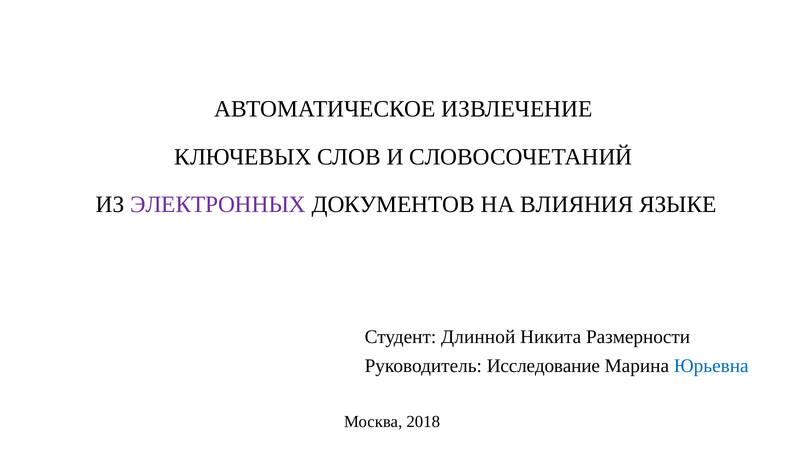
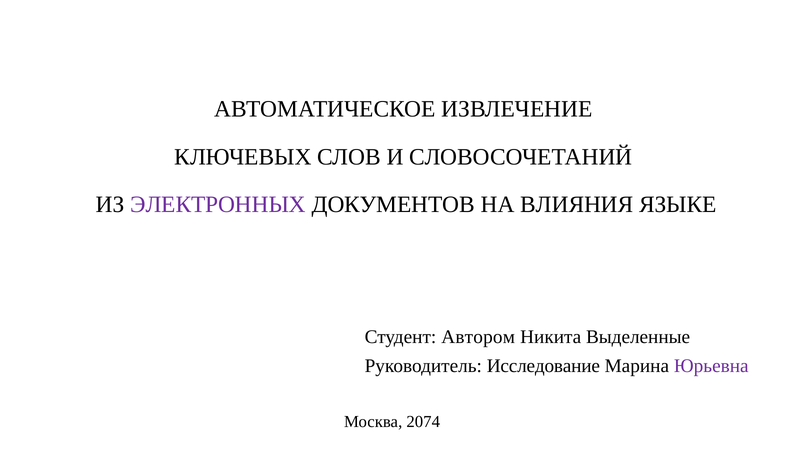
Длинной: Длинной -> Автором
Размерности: Размерности -> Выделенные
Юрьевна colour: blue -> purple
2018: 2018 -> 2074
